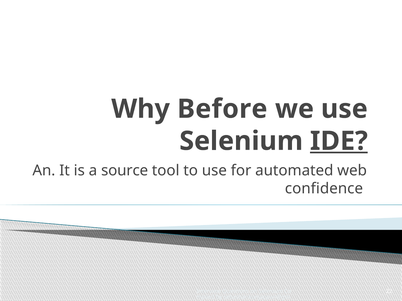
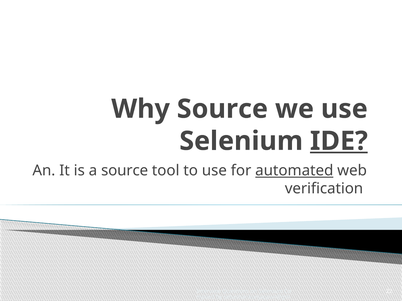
Why Before: Before -> Source
automated underline: none -> present
confidence: confidence -> verification
